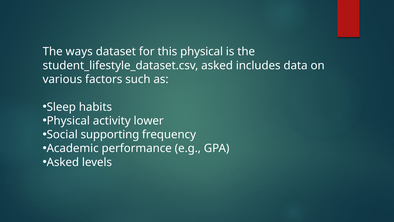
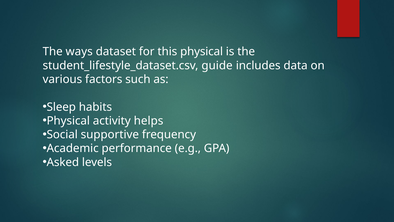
student_lifestyle_dataset.csv asked: asked -> guide
lower: lower -> helps
supporting: supporting -> supportive
